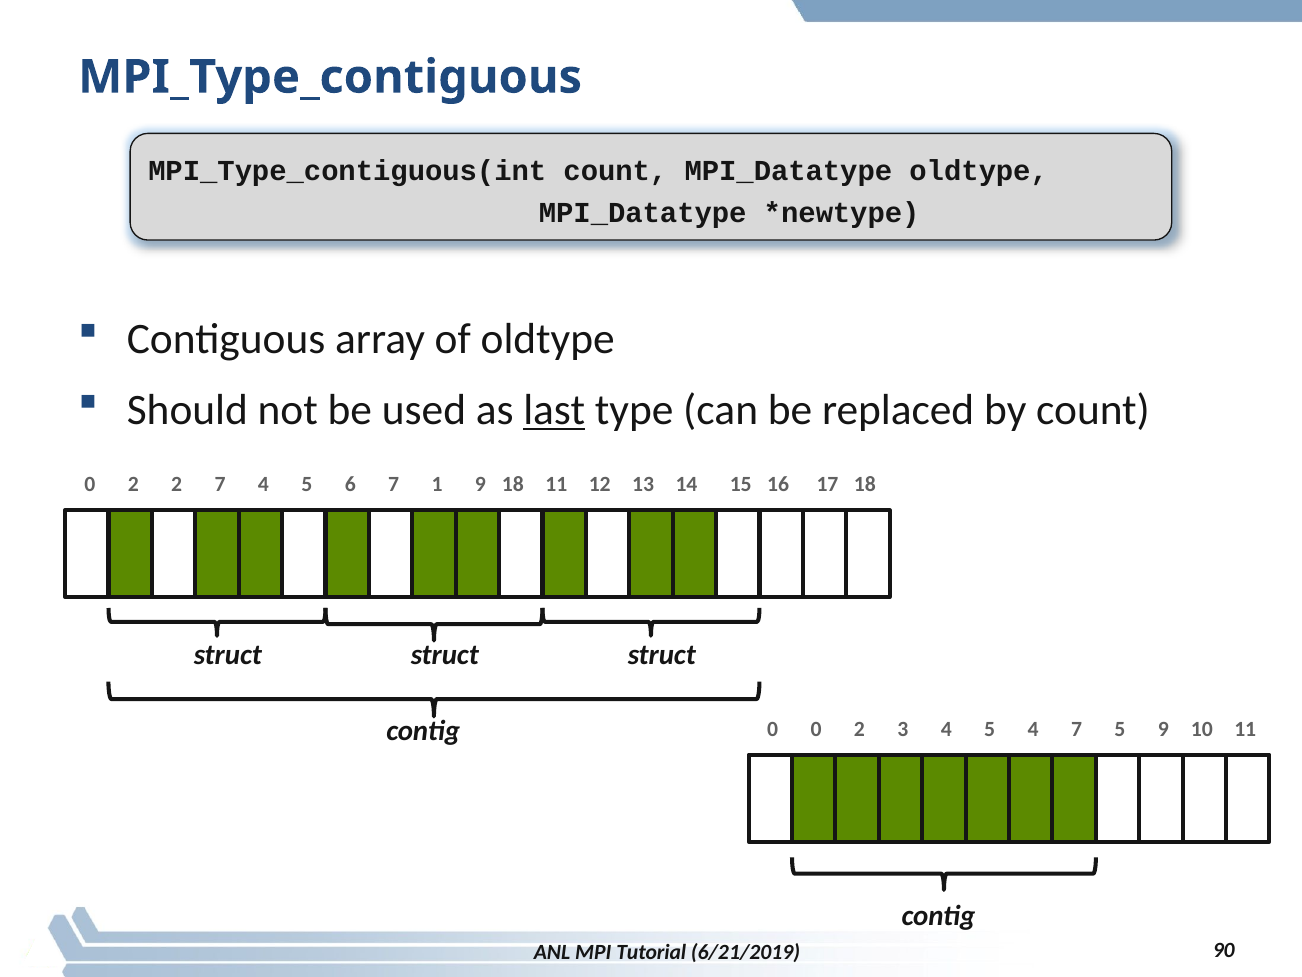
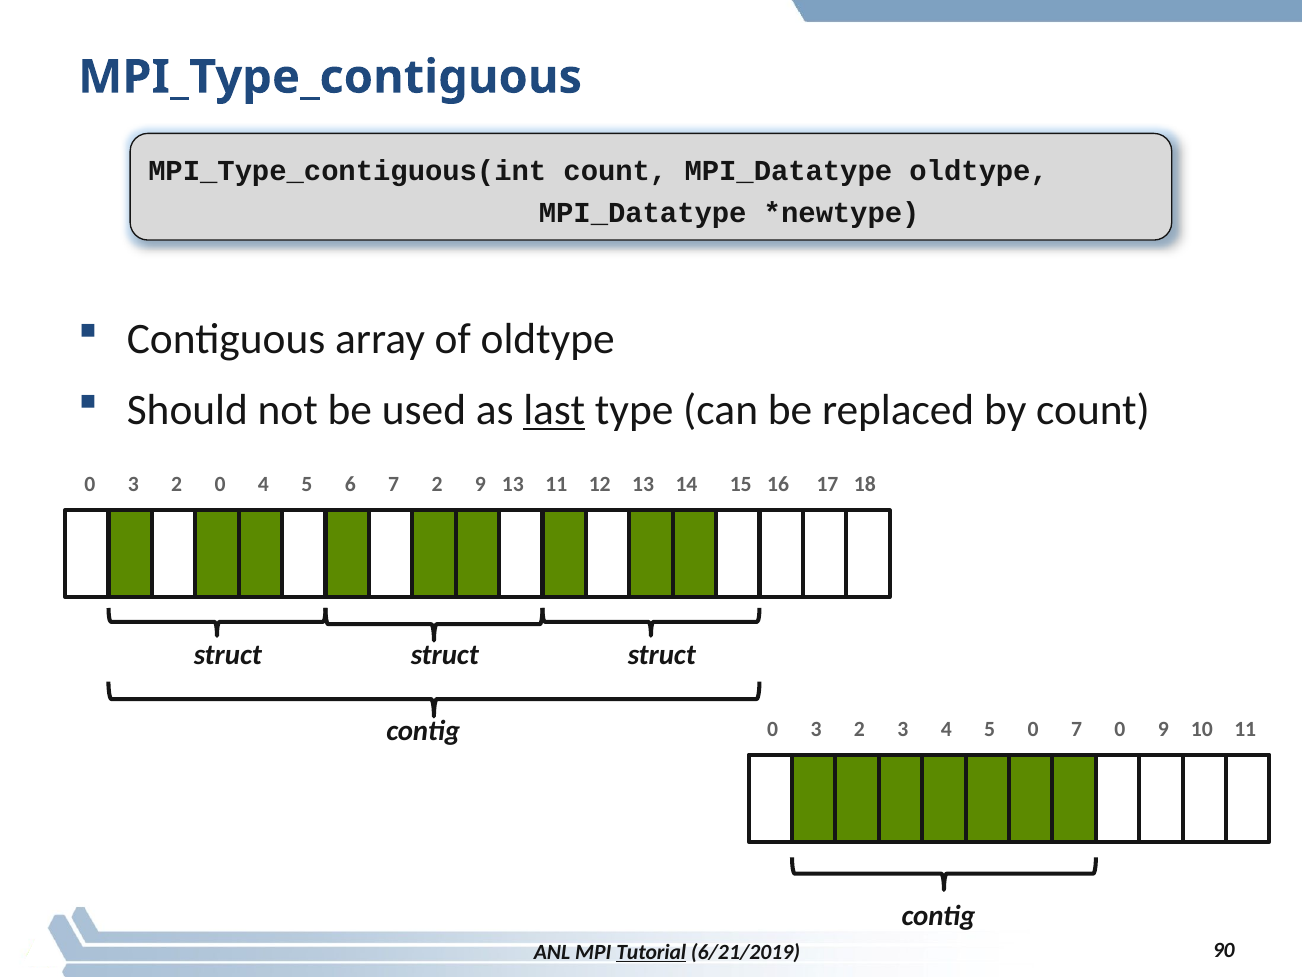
2 at (133, 484): 2 -> 3
2 7: 7 -> 0
7 1: 1 -> 2
9 18: 18 -> 13
0 at (816, 729): 0 -> 3
5 4: 4 -> 0
7 5: 5 -> 0
Tutorial underline: none -> present
